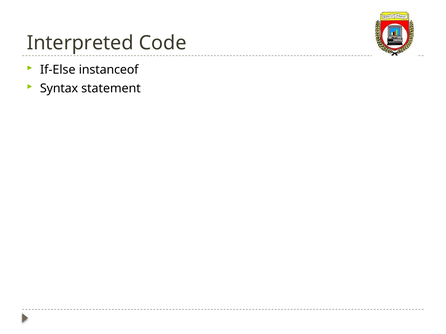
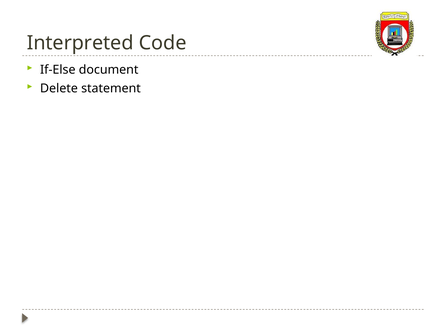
instanceof: instanceof -> document
Syntax: Syntax -> Delete
